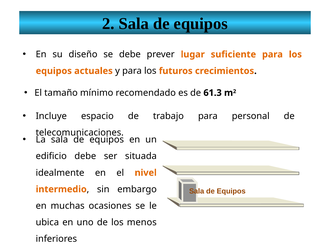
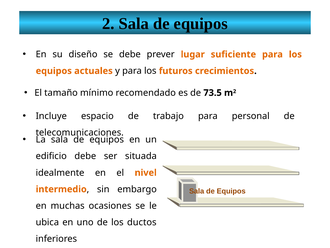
61.3: 61.3 -> 73.5
menos: menos -> ductos
